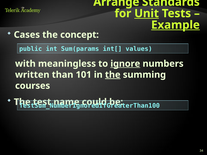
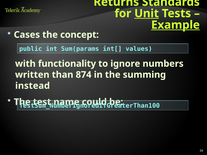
Arrange: Arrange -> Returns
meaningless: meaningless -> functionality
ignore underline: present -> none
101: 101 -> 874
the at (113, 75) underline: present -> none
courses: courses -> instead
